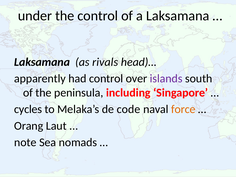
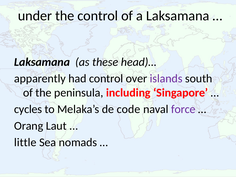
rivals: rivals -> these
force colour: orange -> purple
note: note -> little
